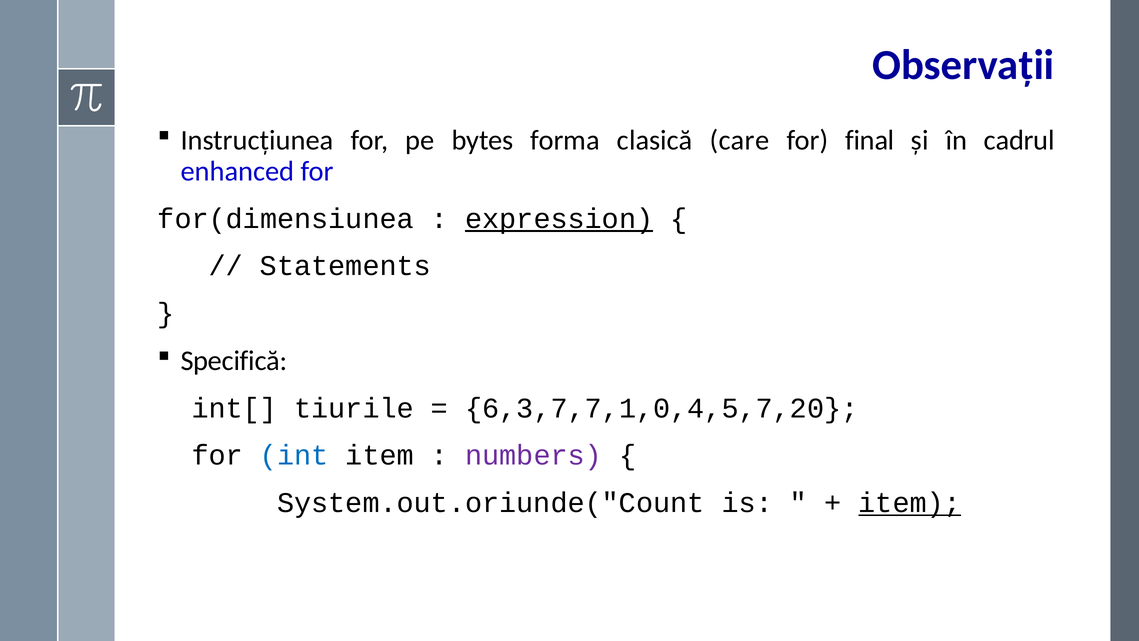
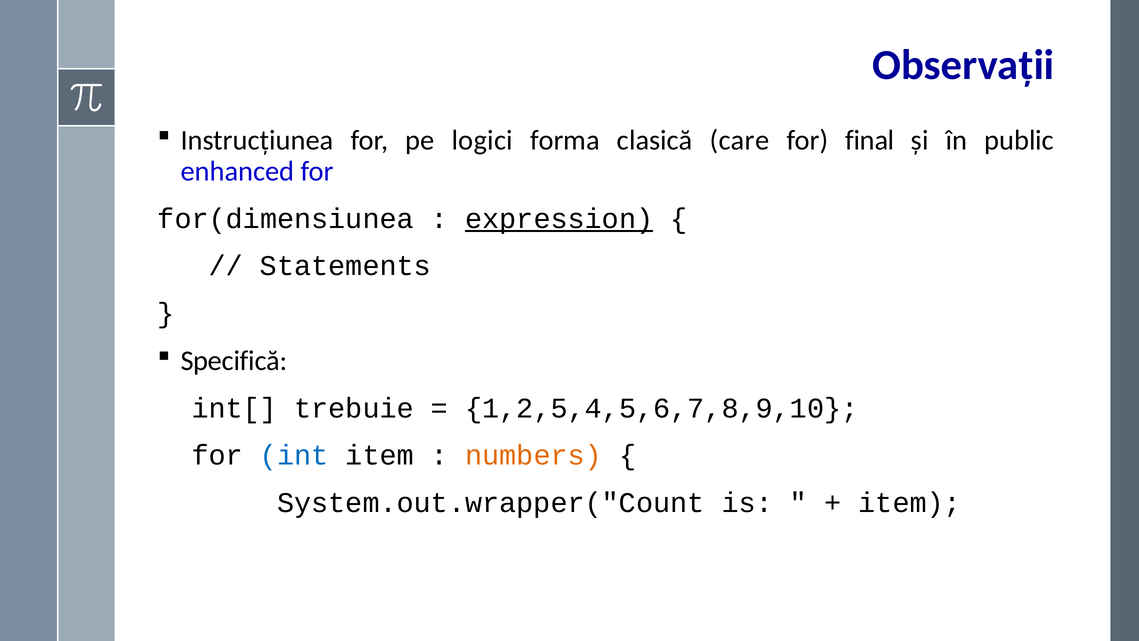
bytes: bytes -> logici
cadrul: cadrul -> public
tiurile: tiurile -> trebuie
6,3,7,7,1,0,4,5,7,20: 6,3,7,7,1,0,4,5,7,20 -> 1,2,5,4,5,6,7,8,9,10
numbers colour: purple -> orange
System.out.oriunde("Count: System.out.oriunde("Count -> System.out.wrapper("Count
item at (910, 503) underline: present -> none
